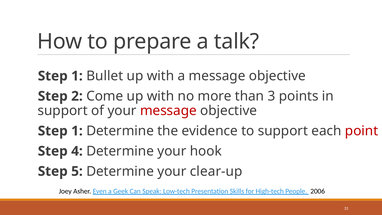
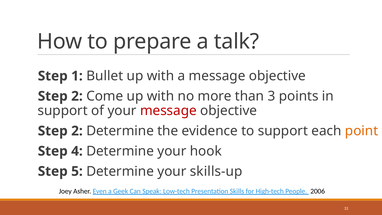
1 at (77, 131): 1 -> 2
point colour: red -> orange
clear-up: clear-up -> skills-up
